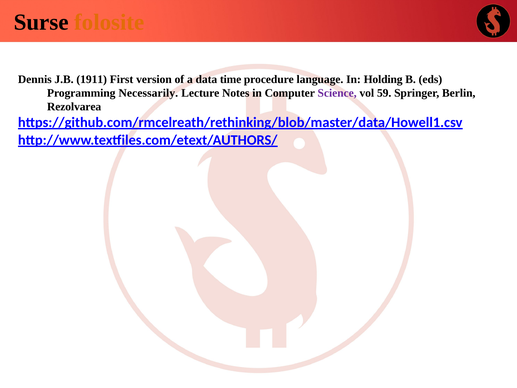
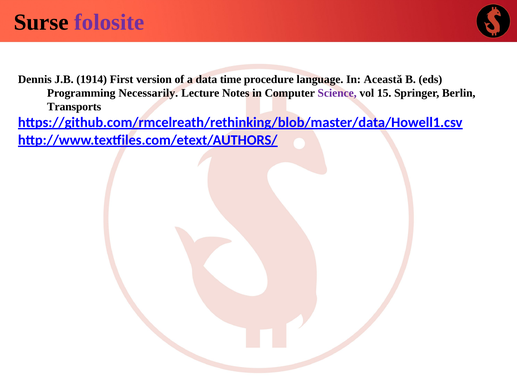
folosite colour: orange -> purple
1911: 1911 -> 1914
Holding: Holding -> Această
59: 59 -> 15
Rezolvarea: Rezolvarea -> Transports
